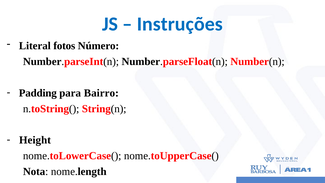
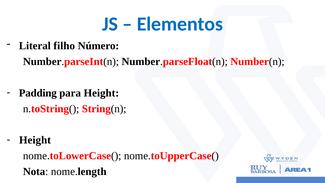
Instruções: Instruções -> Elementos
fotos: fotos -> filho
para Bairro: Bairro -> Height
